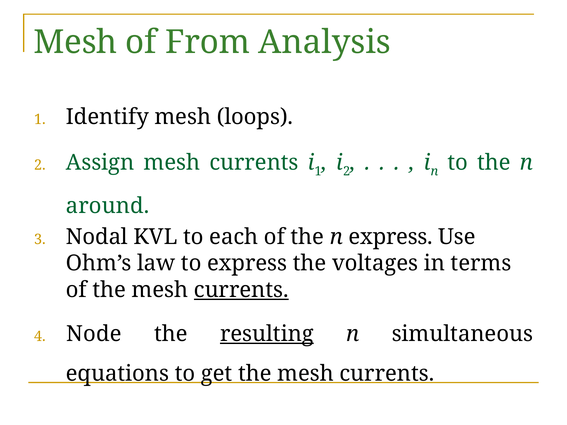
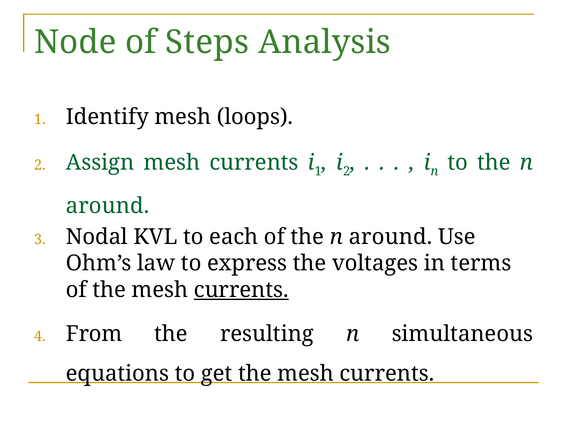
Mesh at (75, 42): Mesh -> Node
From: From -> Steps
of the n express: express -> around
Node: Node -> From
resulting underline: present -> none
